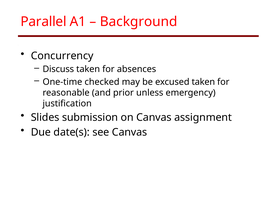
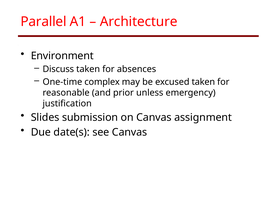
Background: Background -> Architecture
Concurrency: Concurrency -> Environment
checked: checked -> complex
